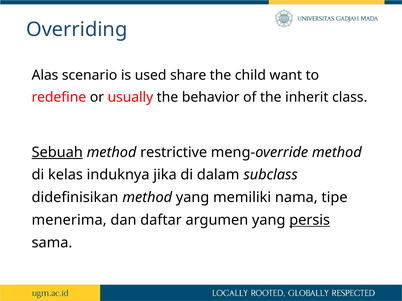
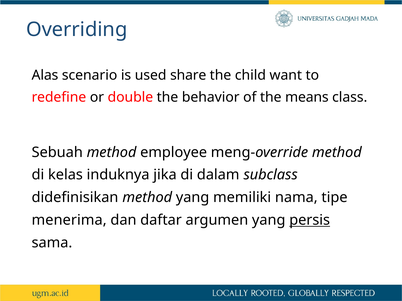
usually: usually -> double
inherit: inherit -> means
Sebuah underline: present -> none
restrictive: restrictive -> employee
